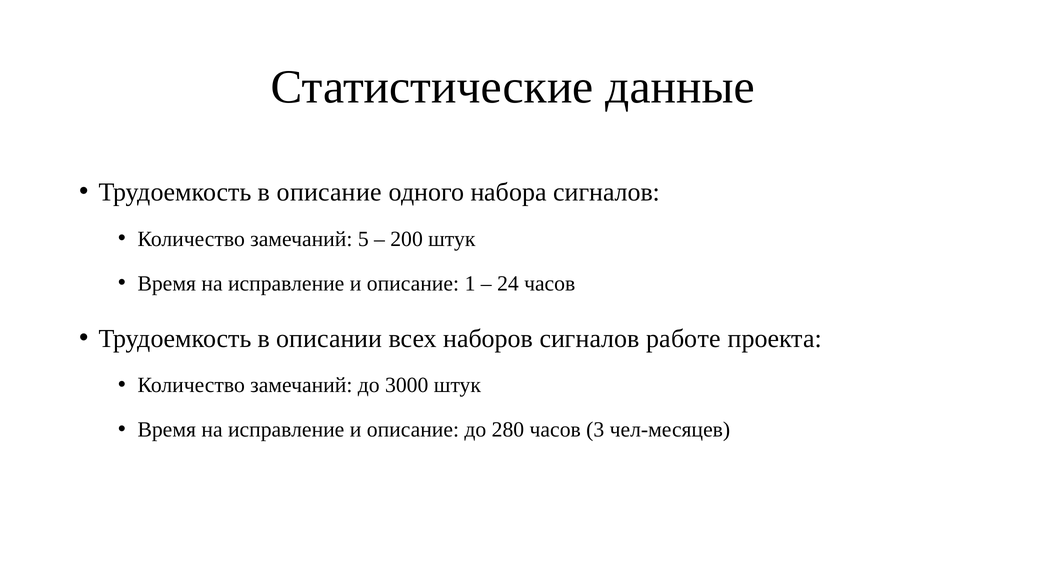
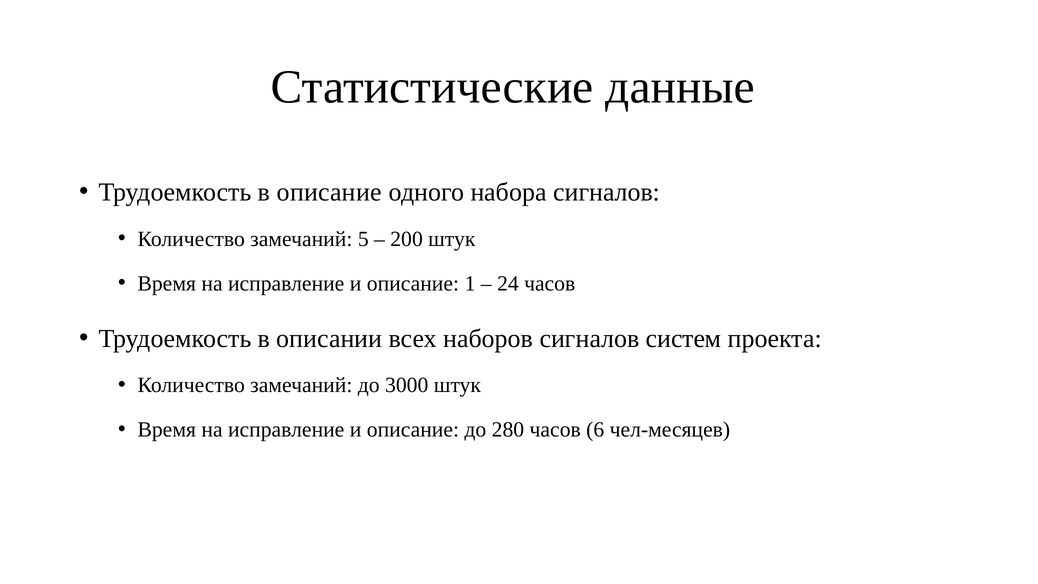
работе: работе -> систем
3: 3 -> 6
